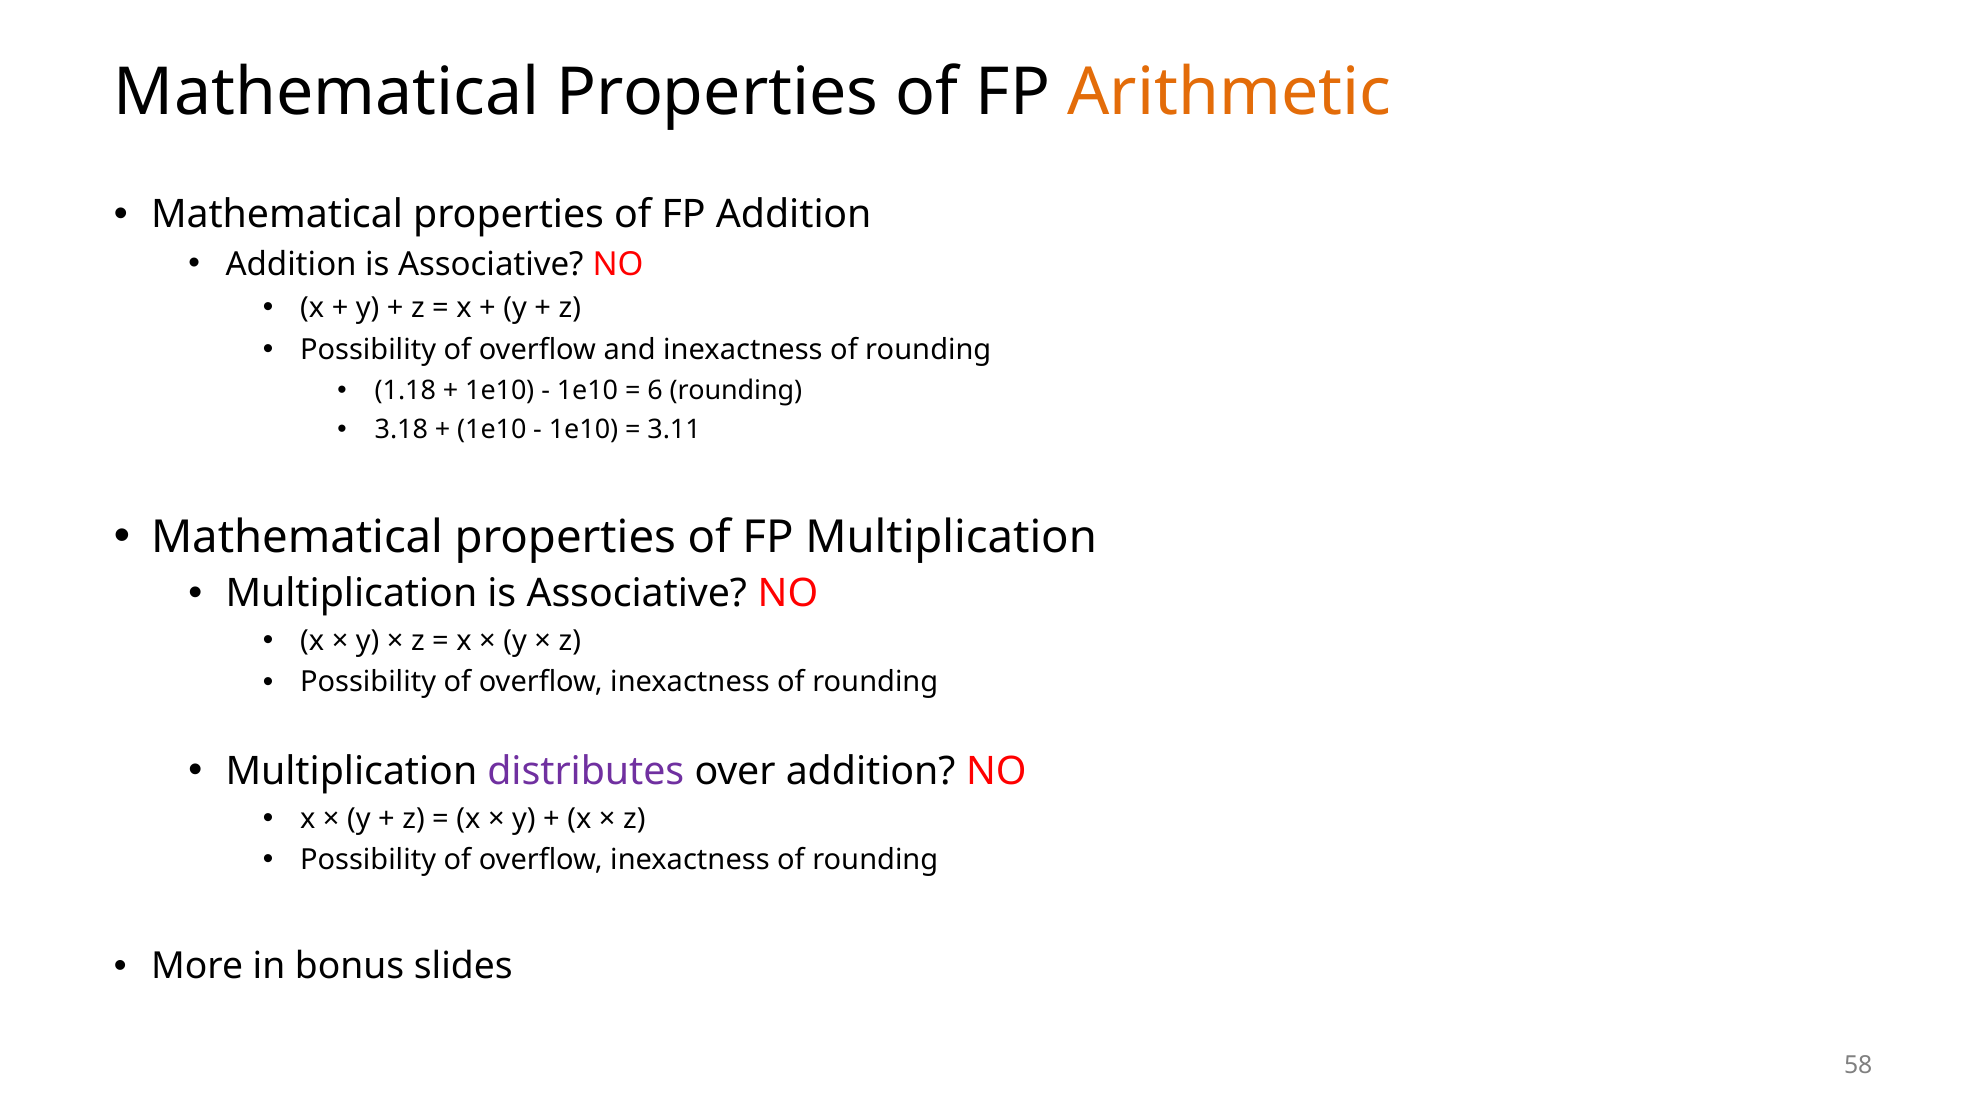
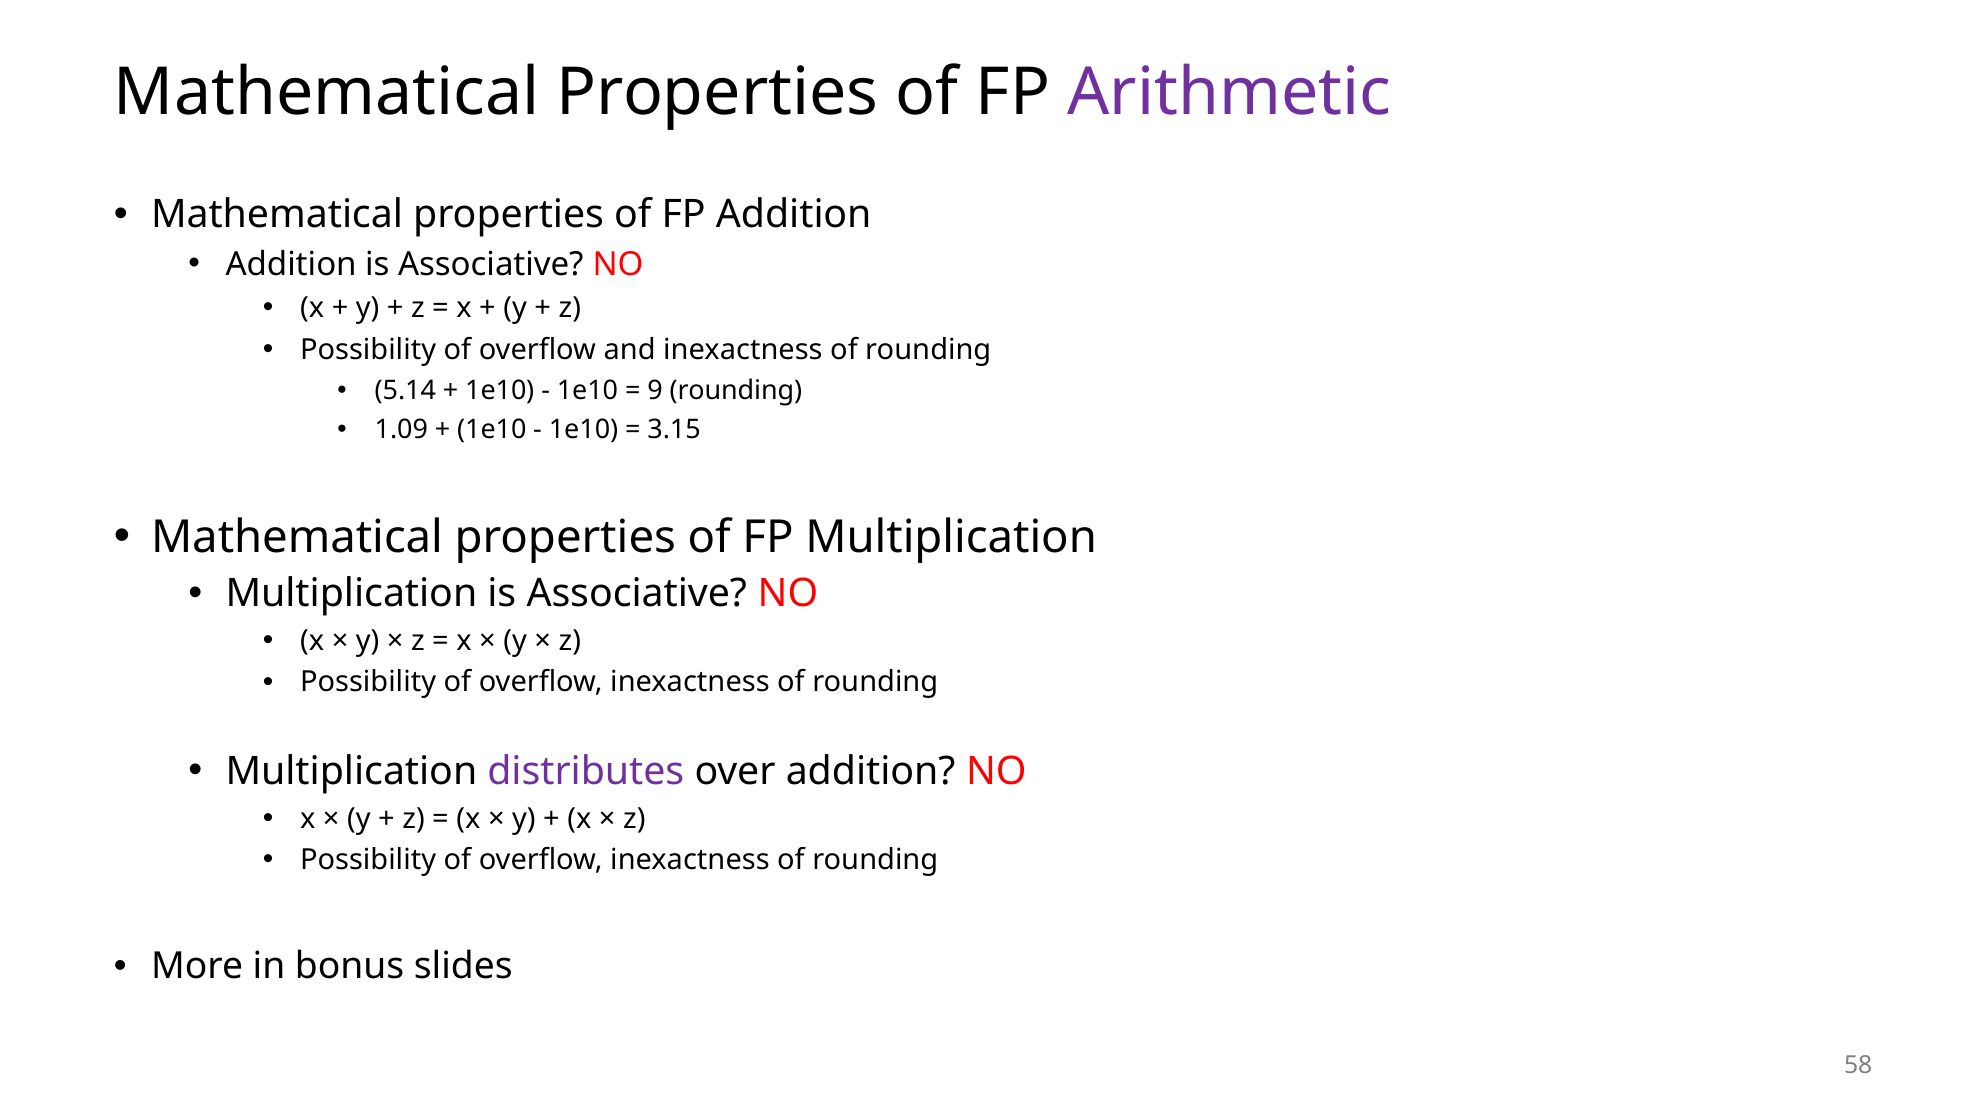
Arithmetic colour: orange -> purple
1.18: 1.18 -> 5.14
6: 6 -> 9
3.18: 3.18 -> 1.09
3.11: 3.11 -> 3.15
